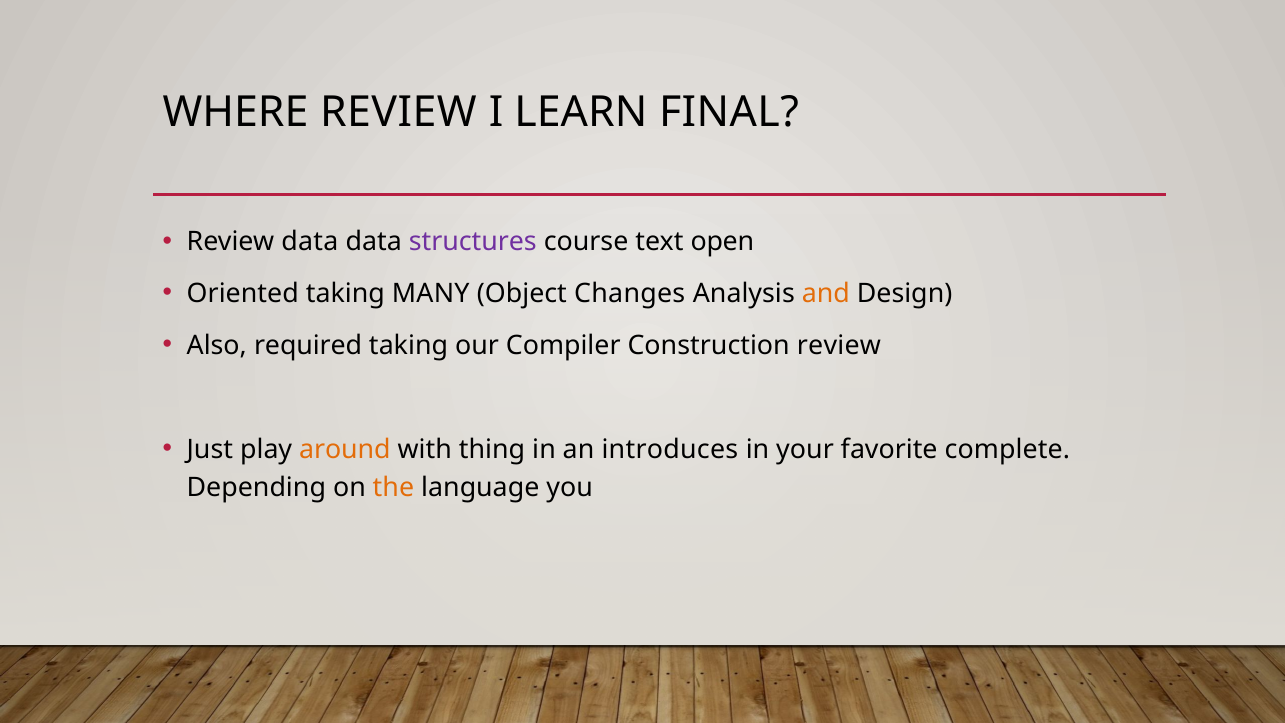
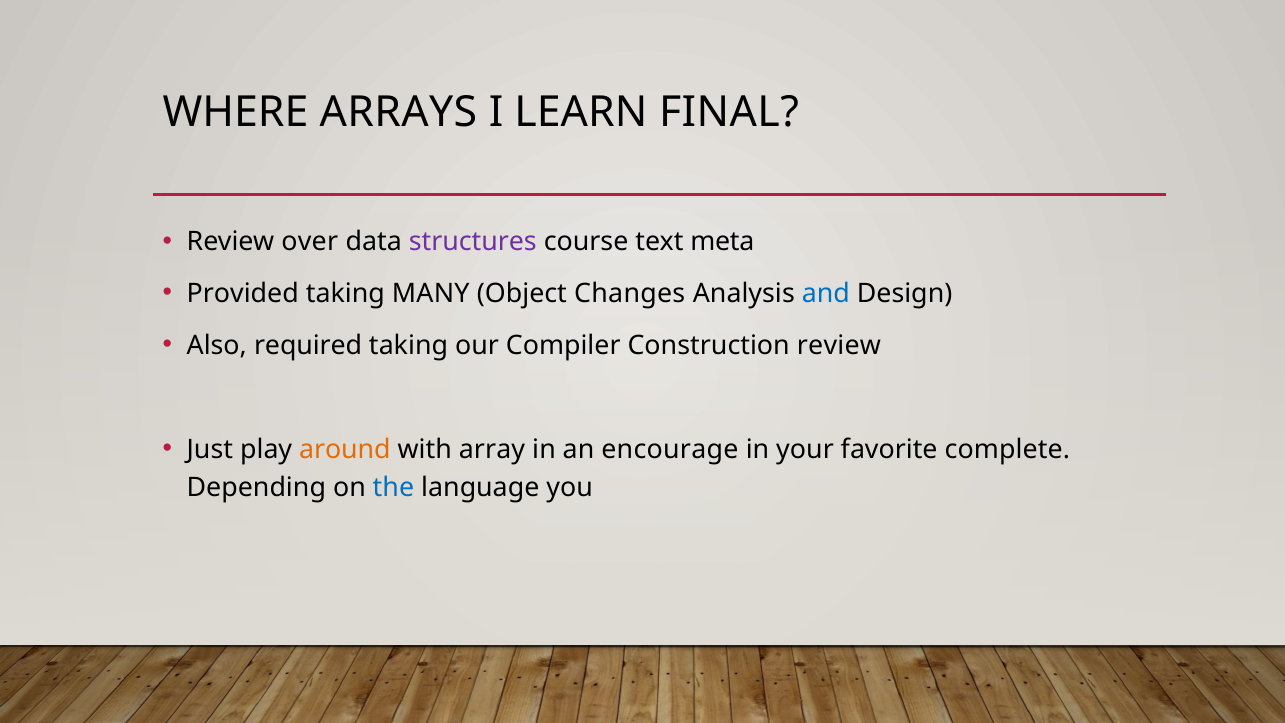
WHERE REVIEW: REVIEW -> ARRAYS
Review data: data -> over
open: open -> meta
Oriented: Oriented -> Provided
and colour: orange -> blue
thing: thing -> array
introduces: introduces -> encourage
the colour: orange -> blue
